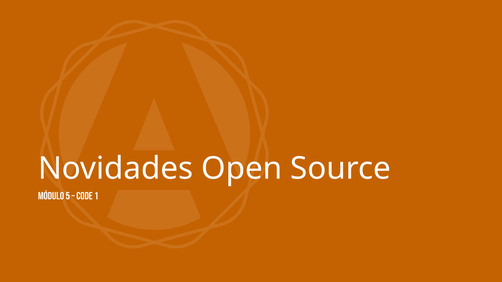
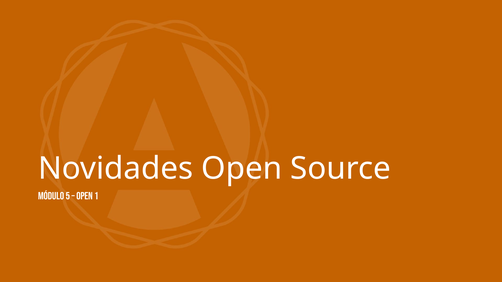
Code at (85, 196): Code -> Open
